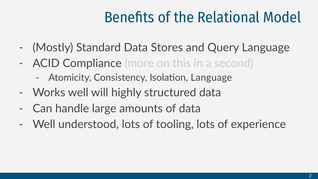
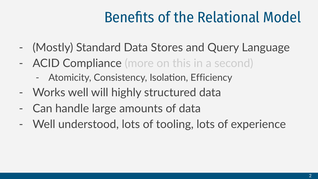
Isolation Language: Language -> Efficiency
